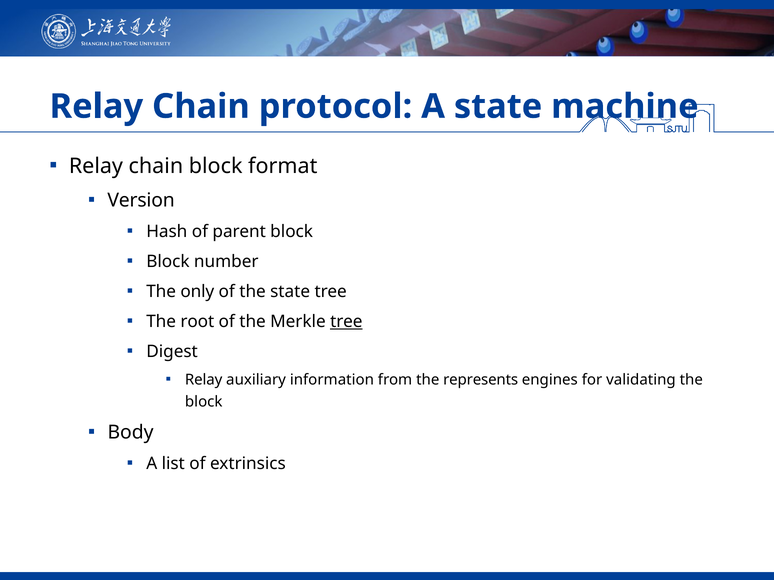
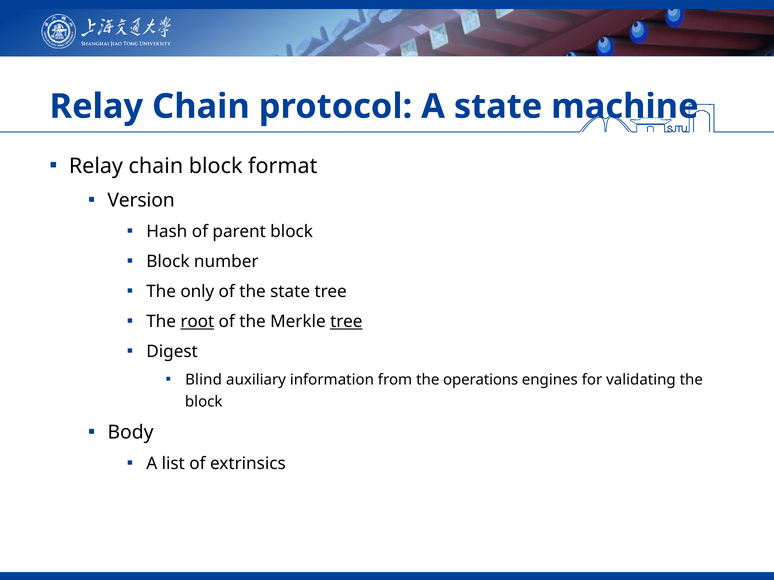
root underline: none -> present
Relay at (204, 380): Relay -> Blind
represents: represents -> operations
